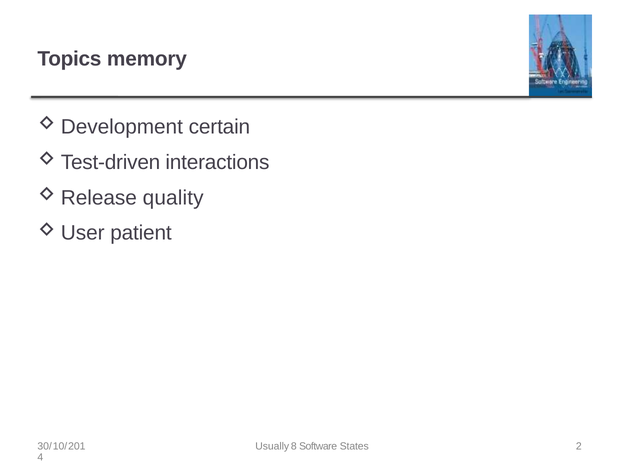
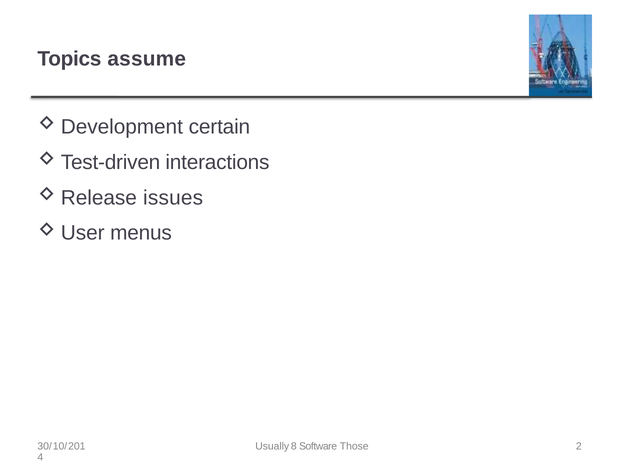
memory: memory -> assume
quality: quality -> issues
patient: patient -> menus
States: States -> Those
